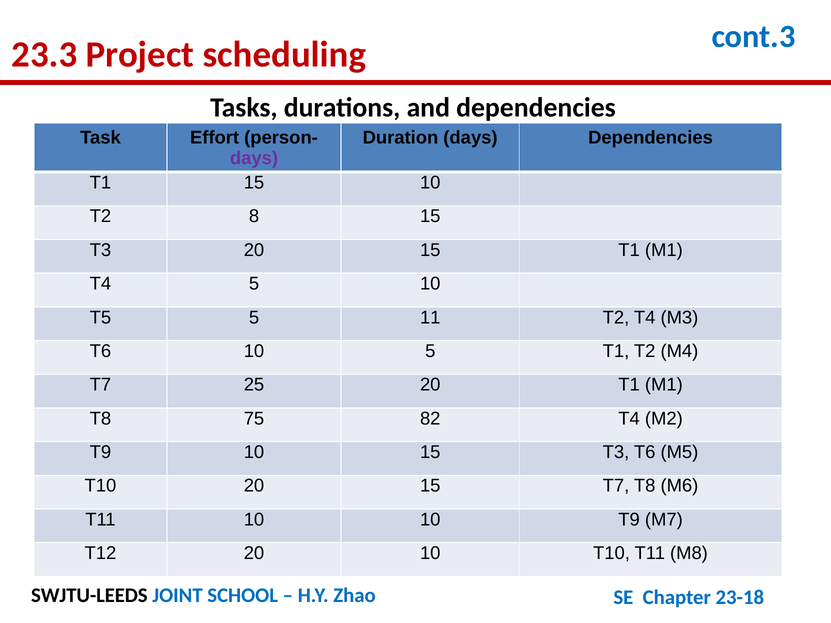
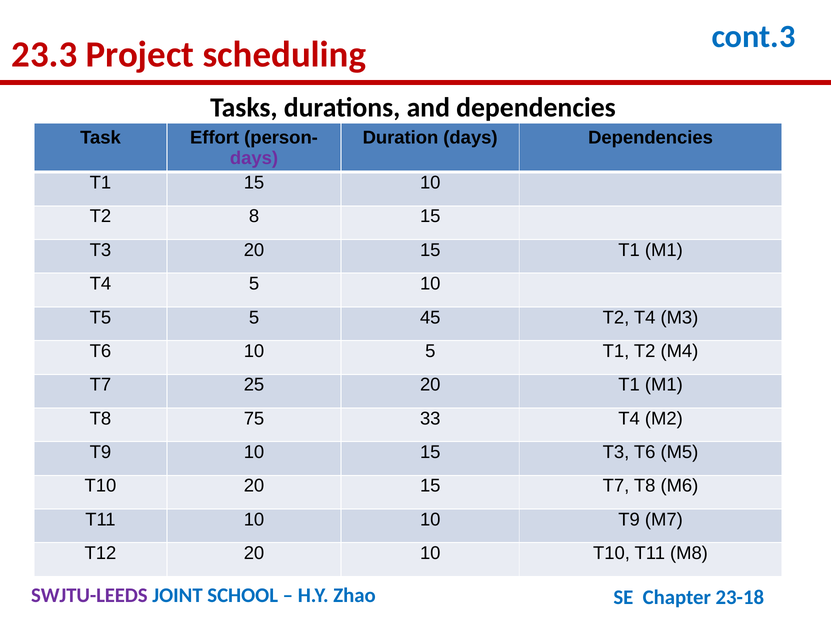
11: 11 -> 45
82: 82 -> 33
SWJTU-LEEDS colour: black -> purple
